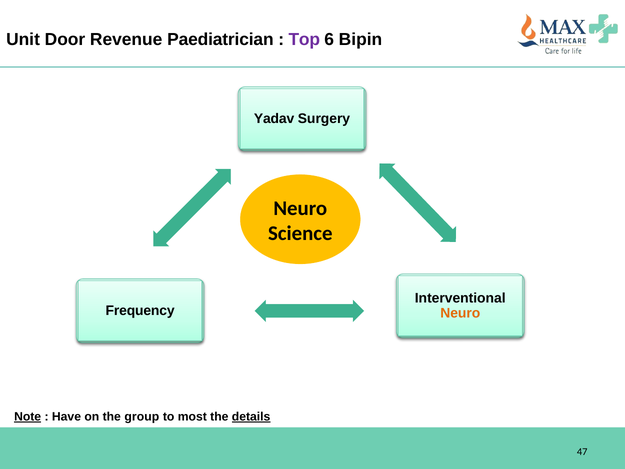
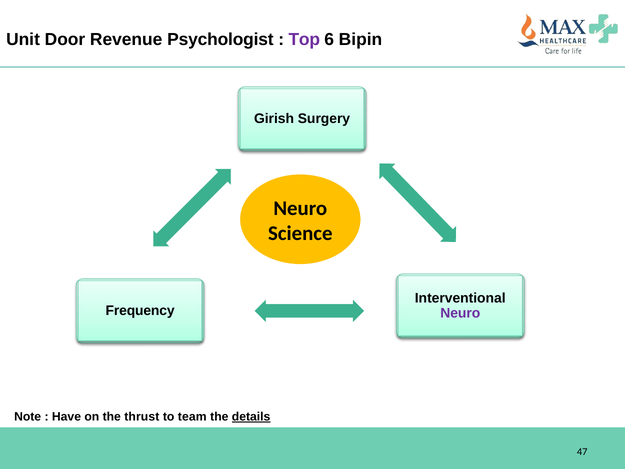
Paediatrician: Paediatrician -> Psychologist
Yadav: Yadav -> Girish
Neuro at (460, 313) colour: orange -> purple
Note underline: present -> none
group: group -> thrust
most: most -> team
